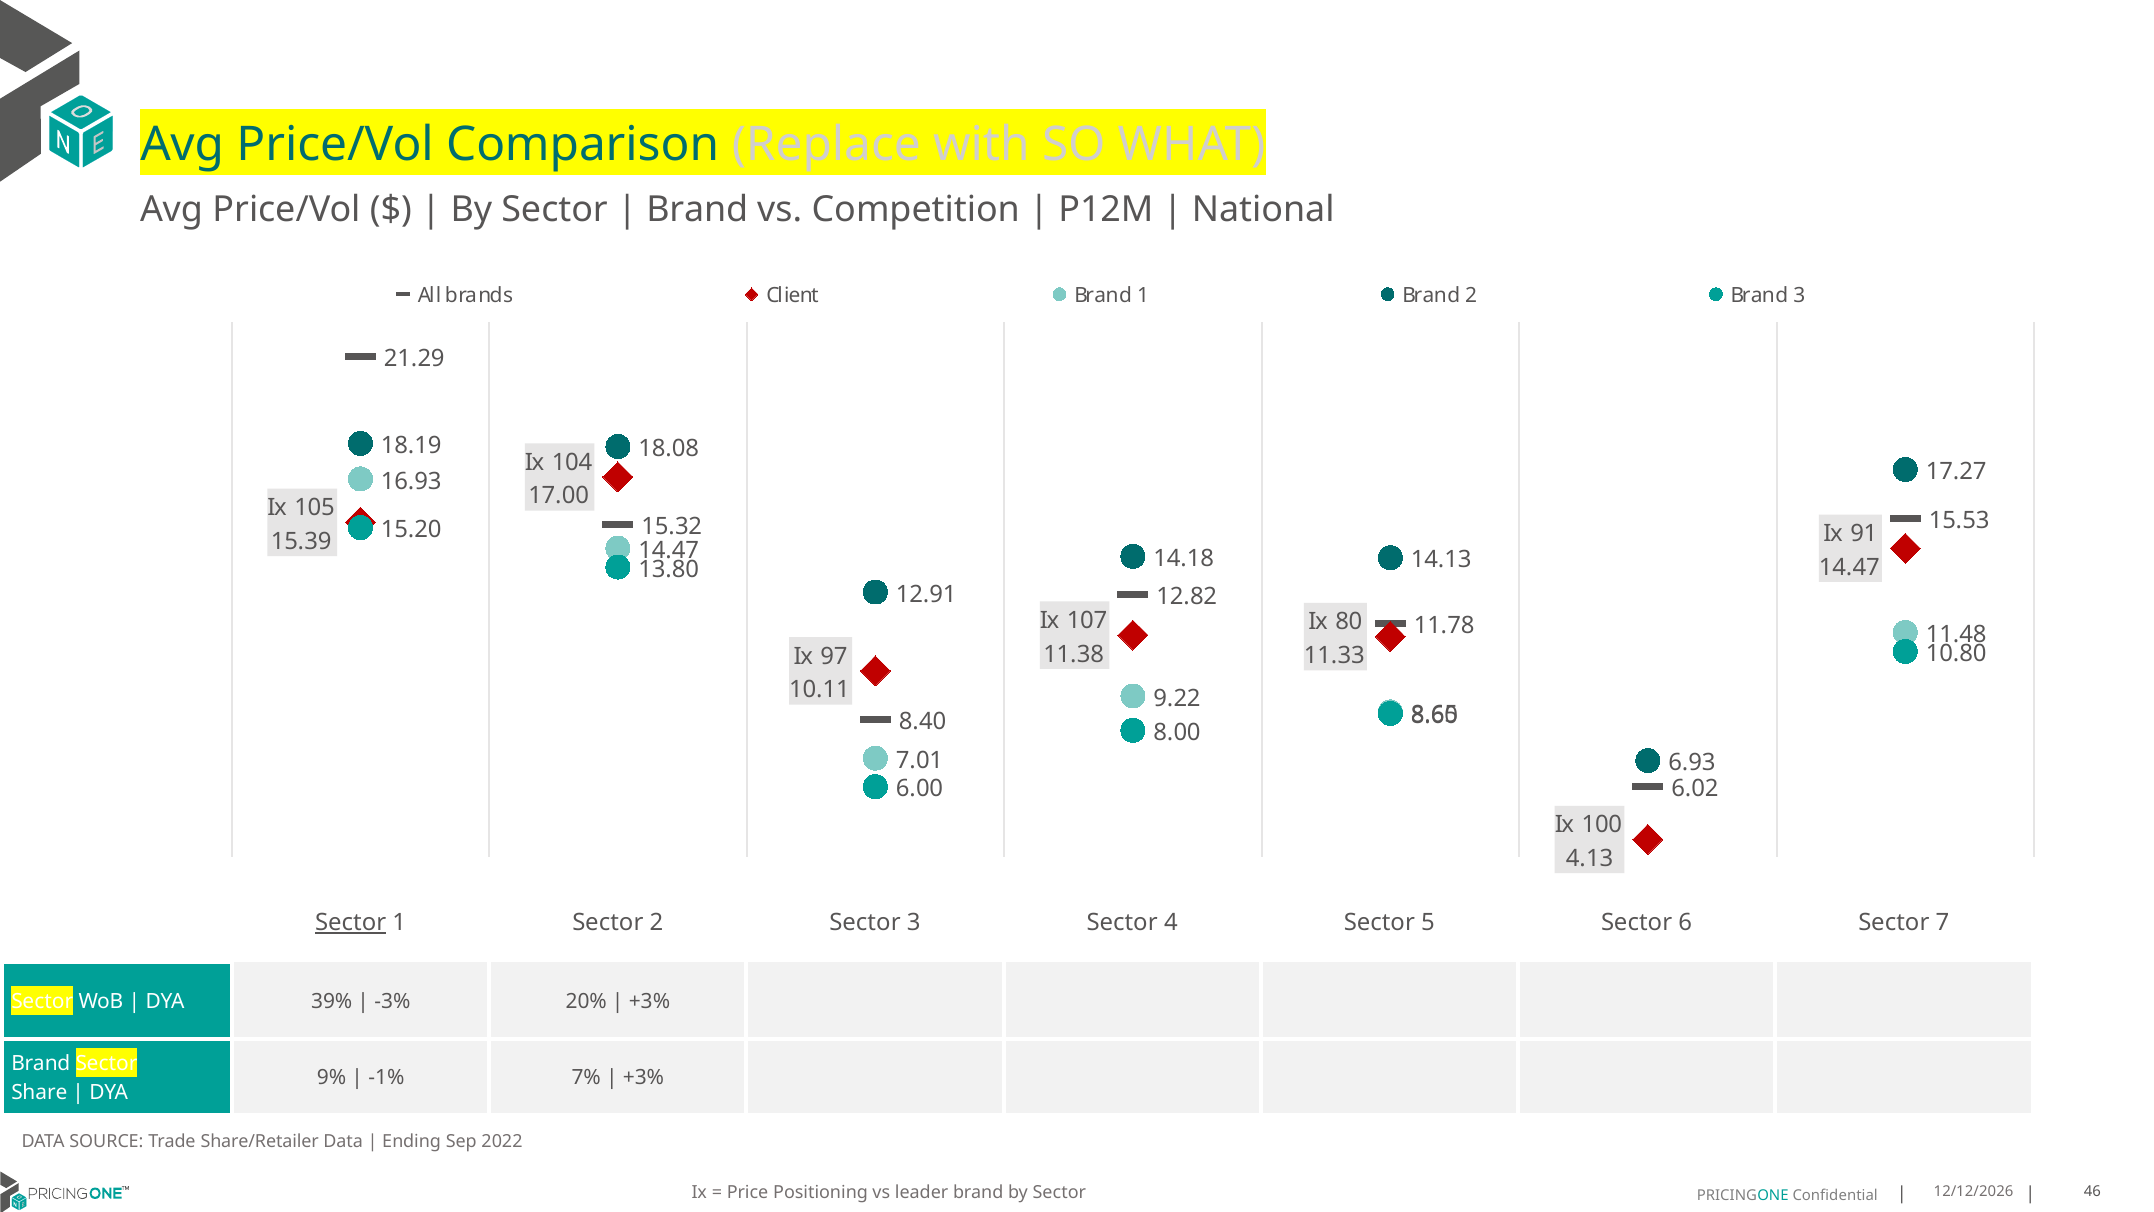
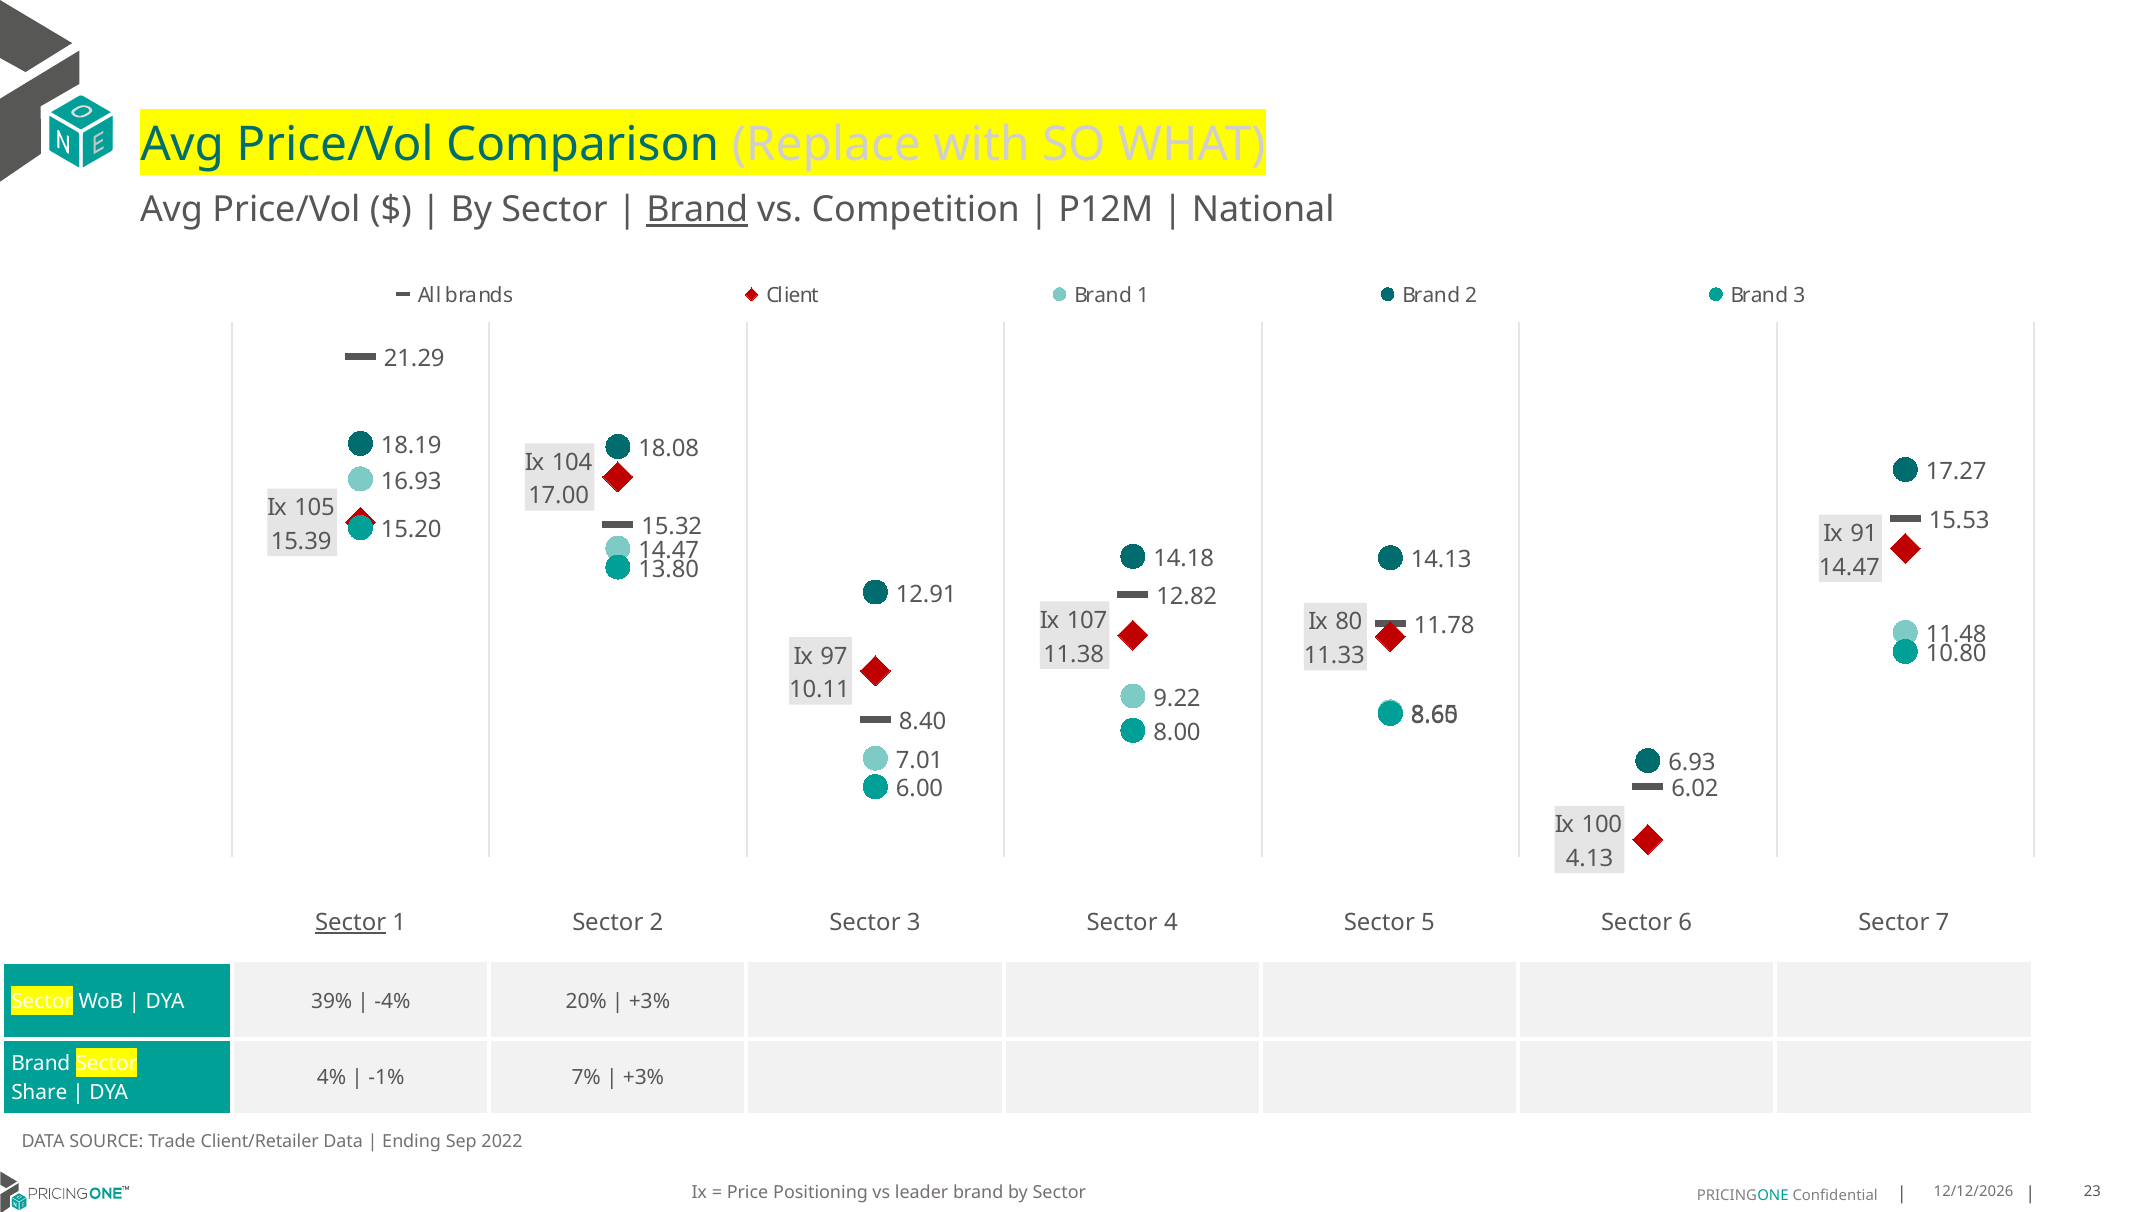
Brand at (697, 210) underline: none -> present
-3%: -3% -> -4%
9%: 9% -> 4%
Share/Retailer: Share/Retailer -> Client/Retailer
46: 46 -> 23
